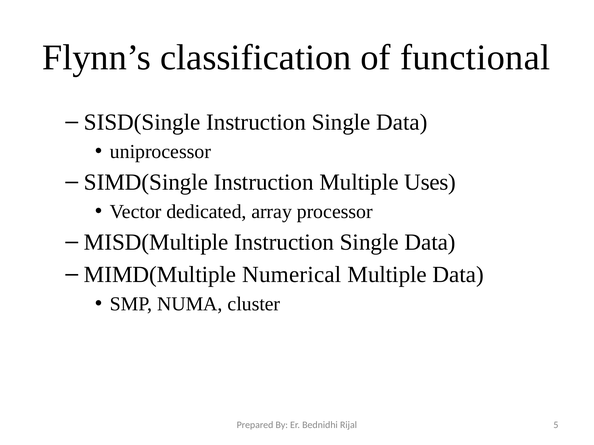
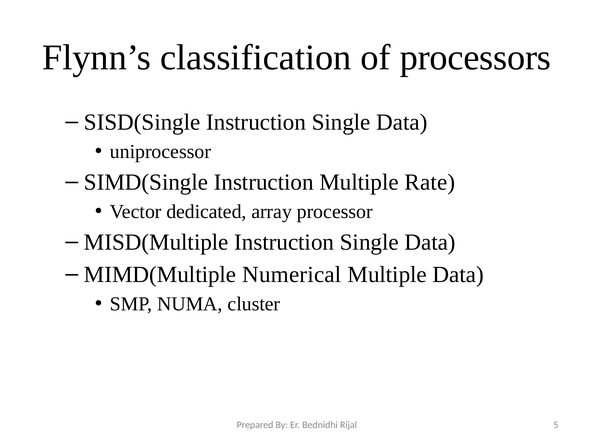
functional: functional -> processors
Uses: Uses -> Rate
